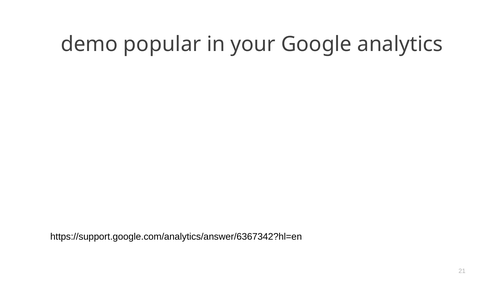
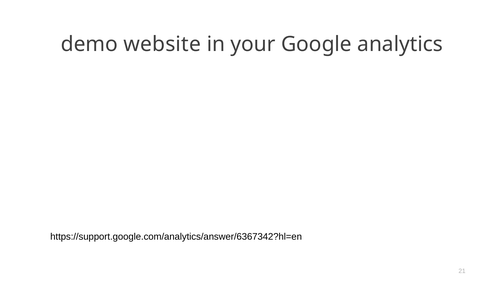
popular: popular -> website
